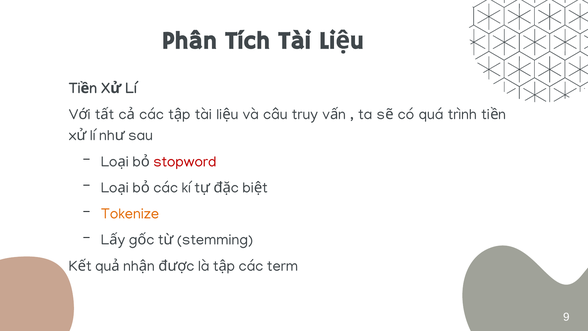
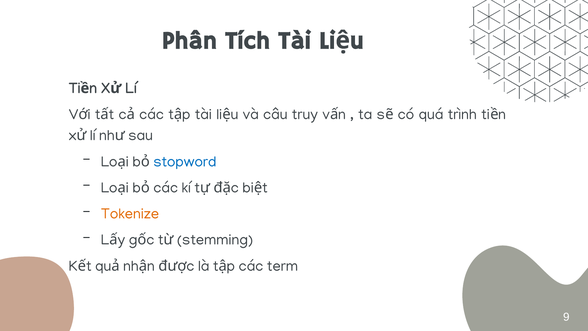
stopword colour: red -> blue
